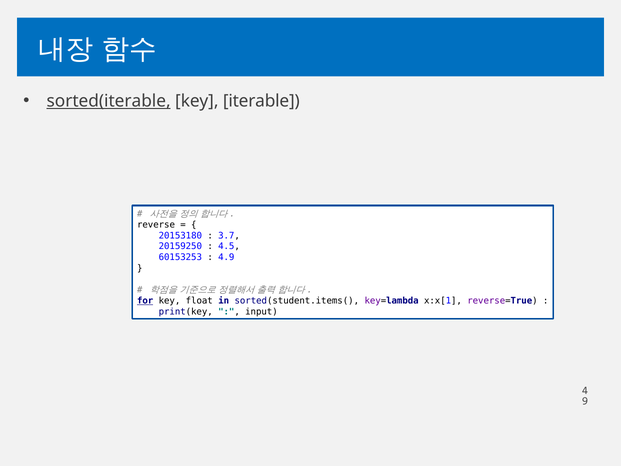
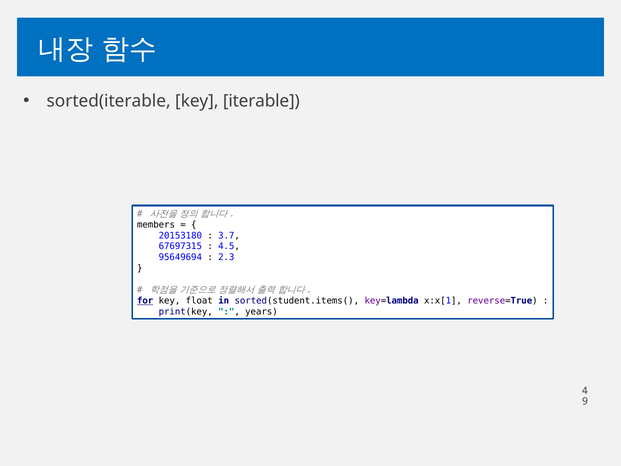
sorted(iterable underline: present -> none
reverse: reverse -> members
20159250: 20159250 -> 67697315
60153253: 60153253 -> 95649694
4.9: 4.9 -> 2.3
input: input -> years
